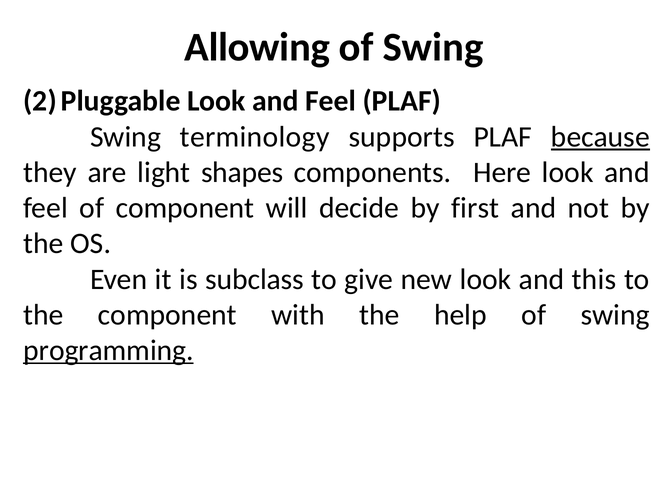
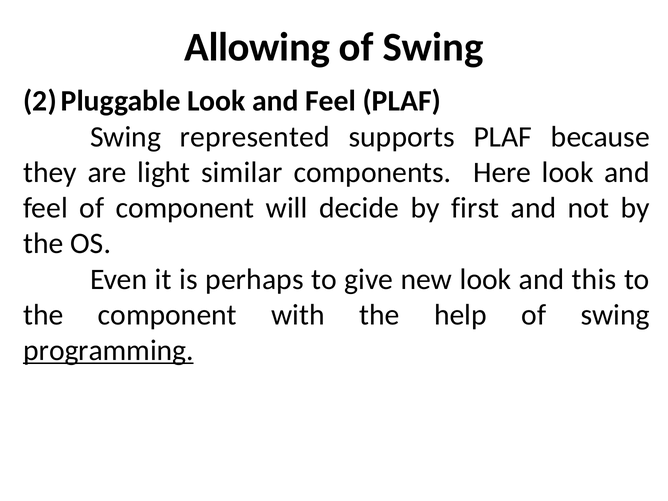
terminology: terminology -> represented
because underline: present -> none
shapes: shapes -> similar
subclass: subclass -> perhaps
